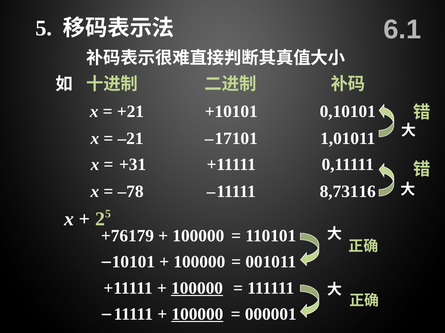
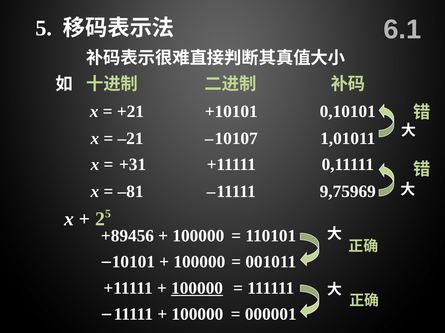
17101: 17101 -> 10107
–78: –78 -> –81
8,73116: 8,73116 -> 9,75969
+76179: +76179 -> +89456
100000 at (197, 315) underline: present -> none
